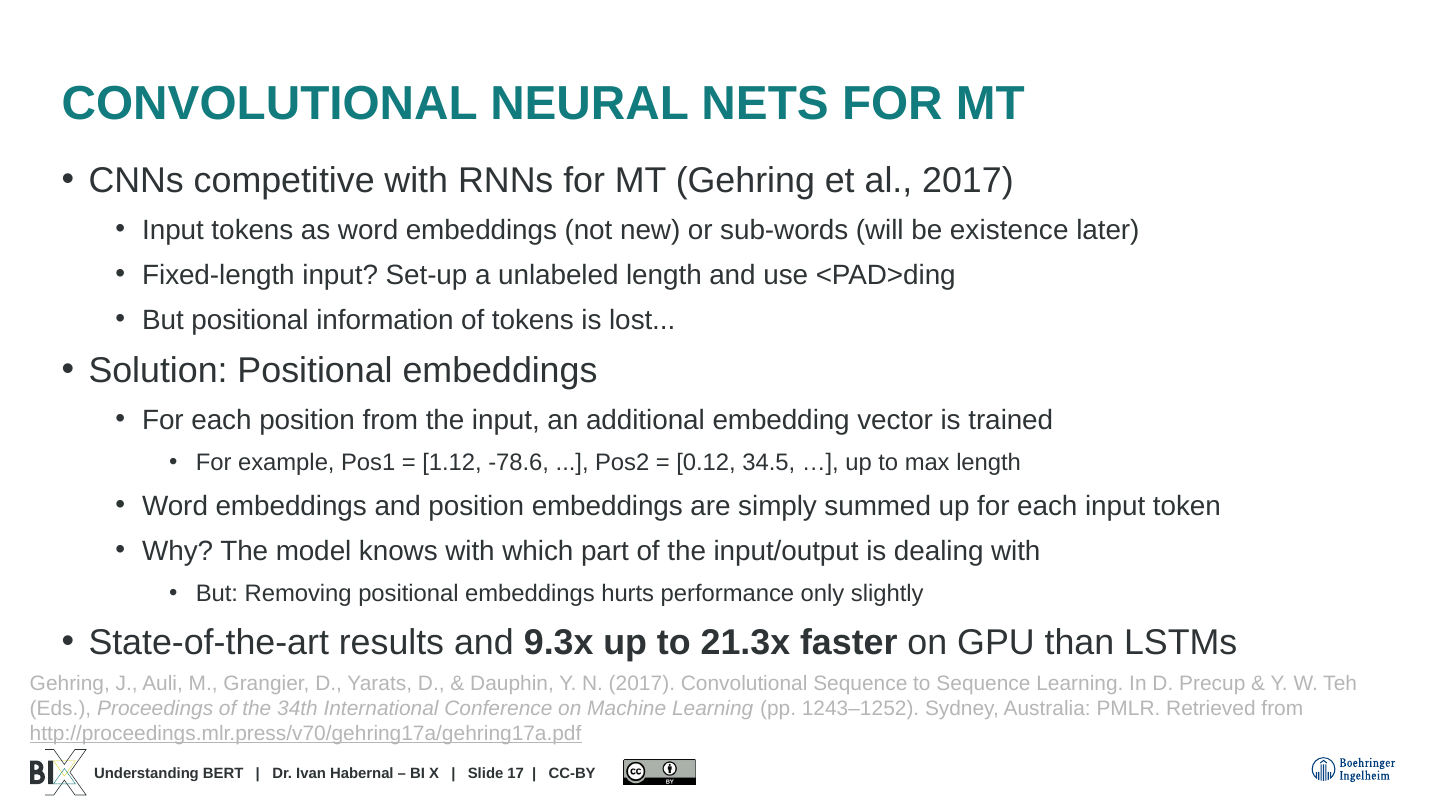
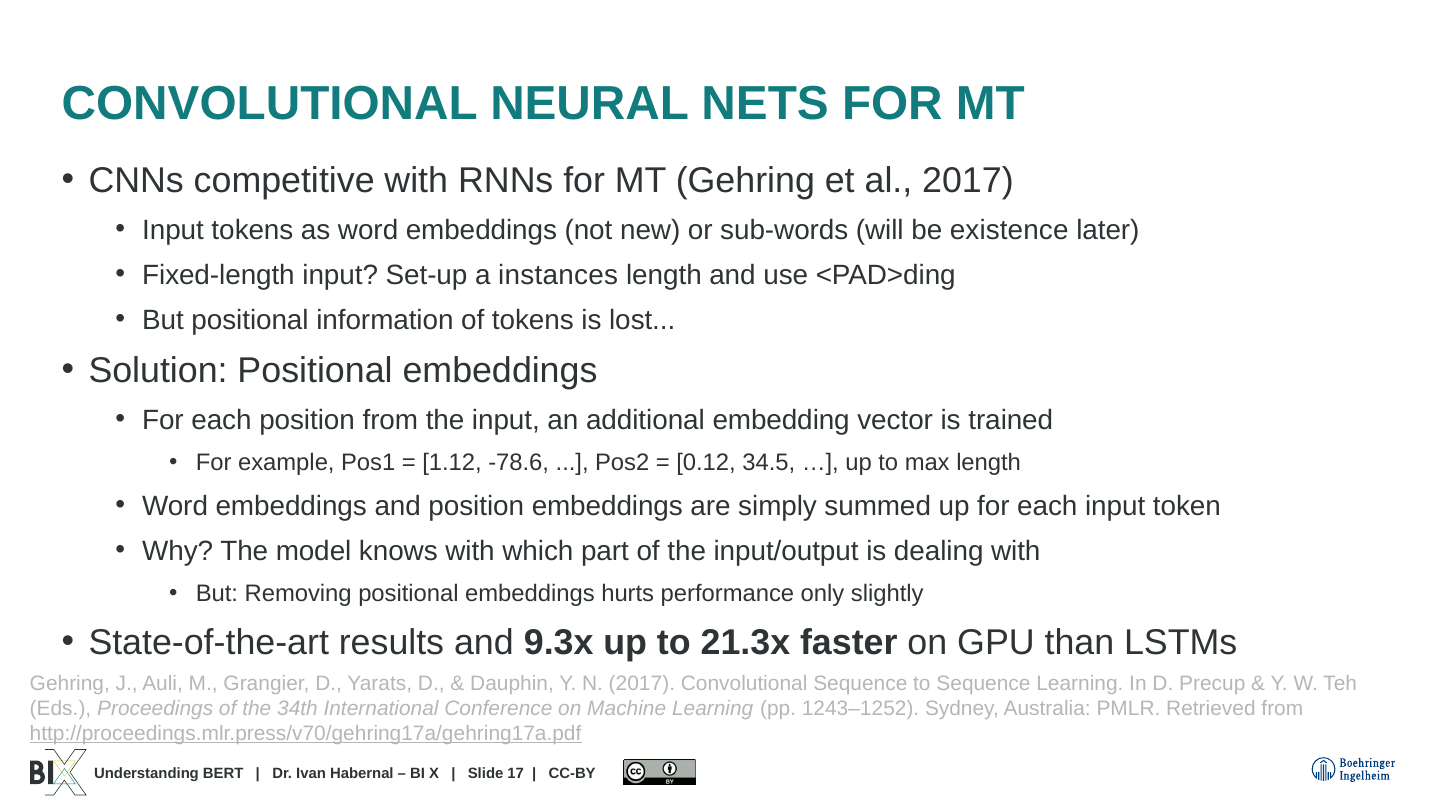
unlabeled: unlabeled -> instances
